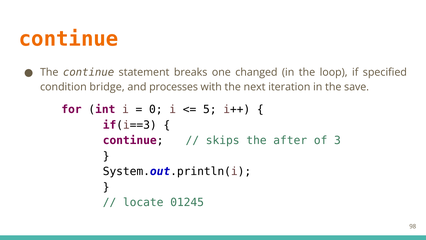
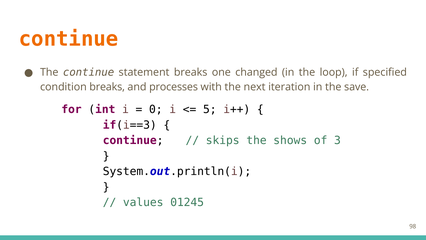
condition bridge: bridge -> breaks
after: after -> shows
locate: locate -> values
